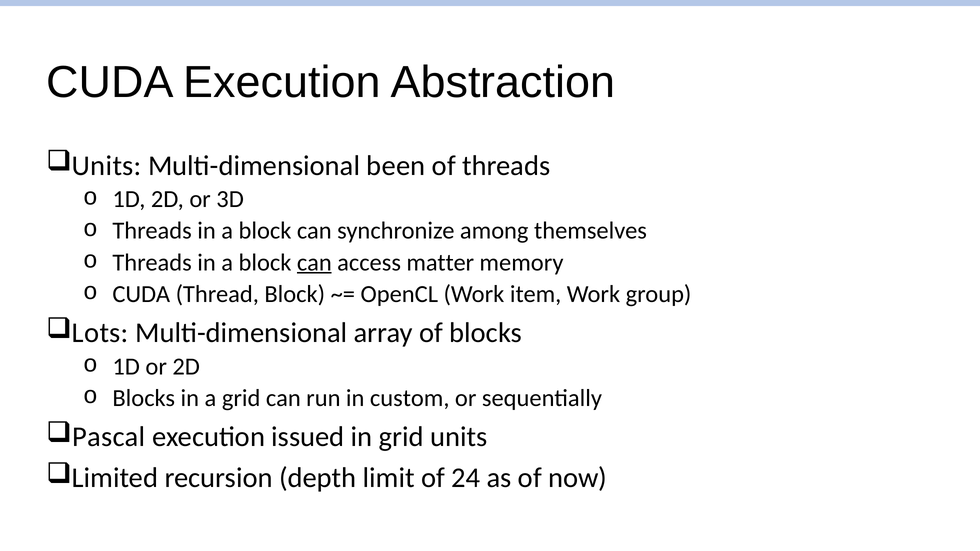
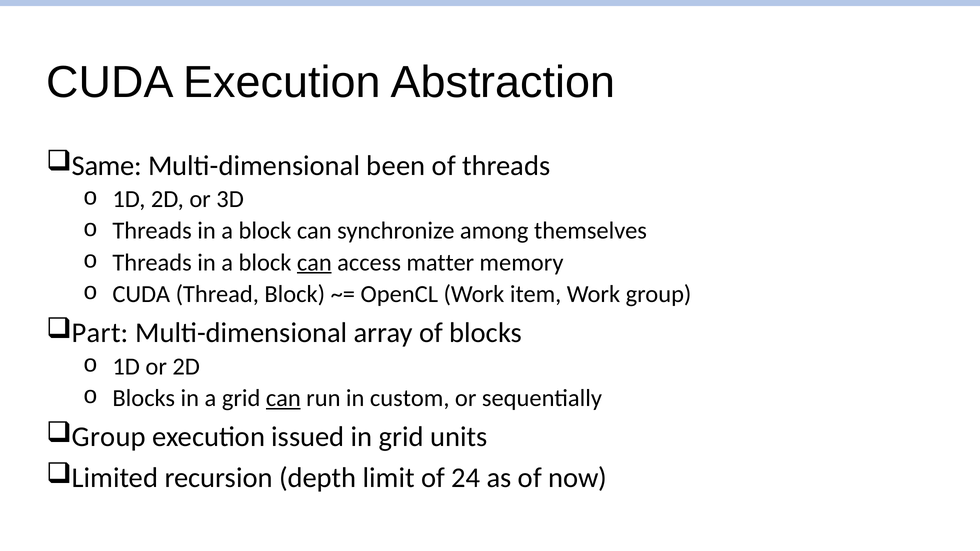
Units at (107, 166): Units -> Same
Lots: Lots -> Part
can at (283, 398) underline: none -> present
Pascal at (109, 437): Pascal -> Group
